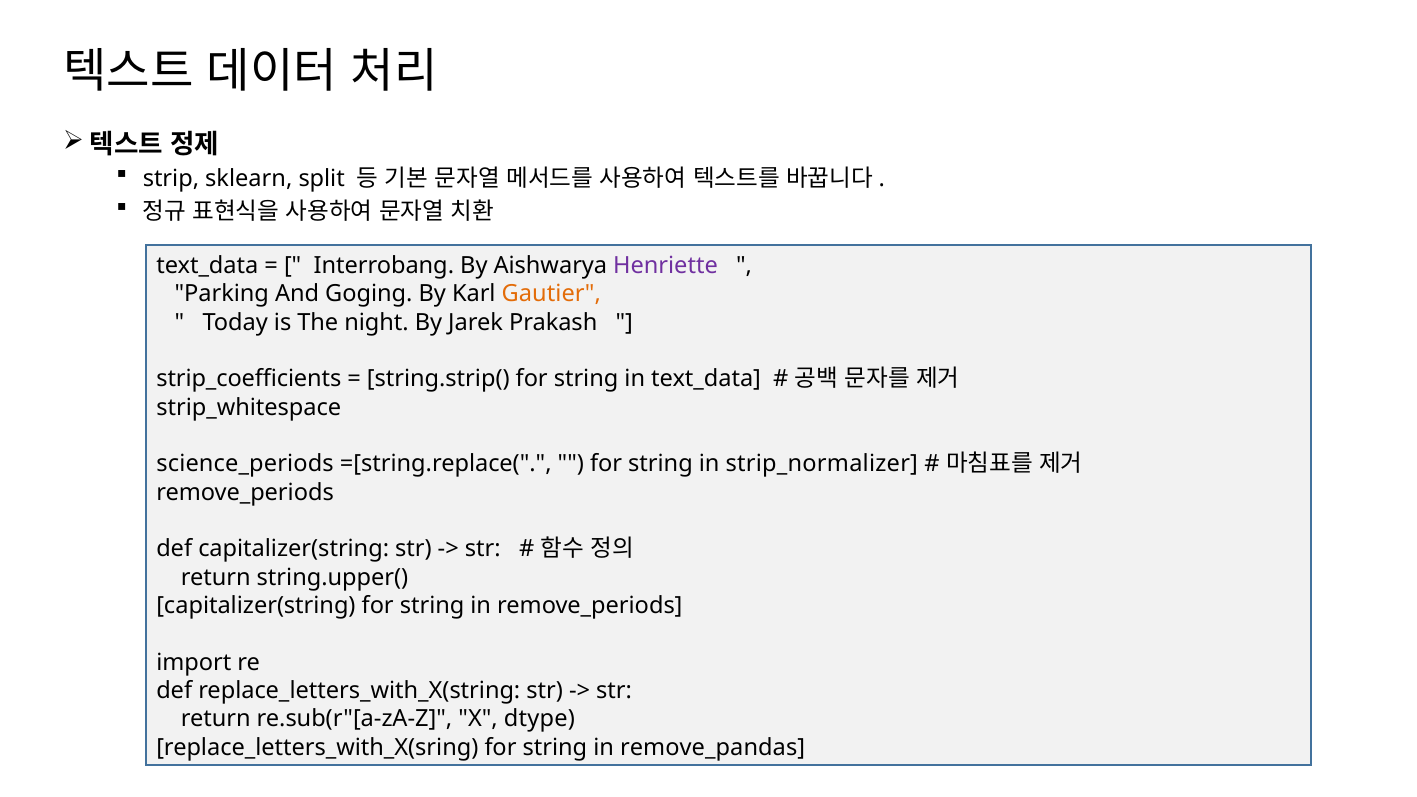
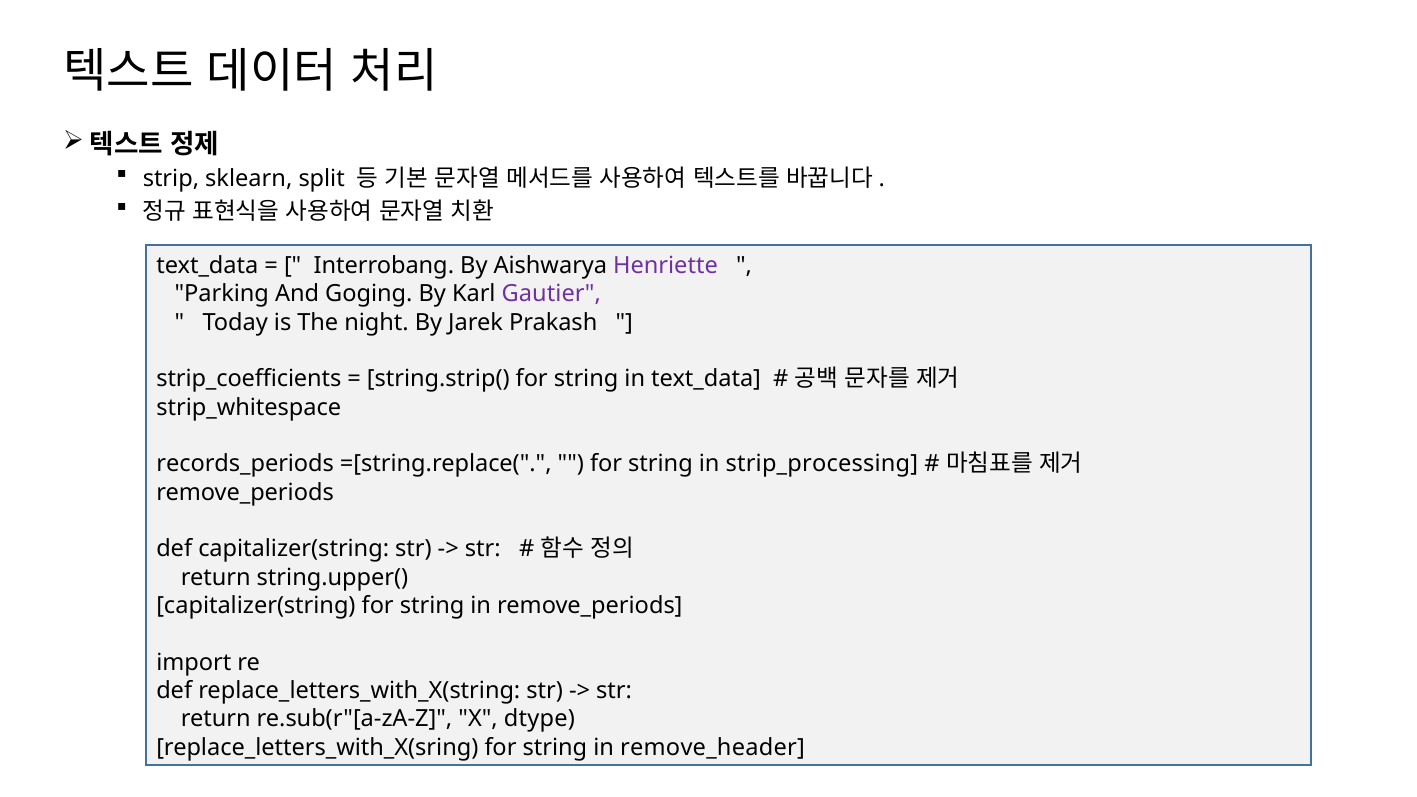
Gautier colour: orange -> purple
science_periods: science_periods -> records_periods
strip_normalizer: strip_normalizer -> strip_processing
remove_pandas: remove_pandas -> remove_header
